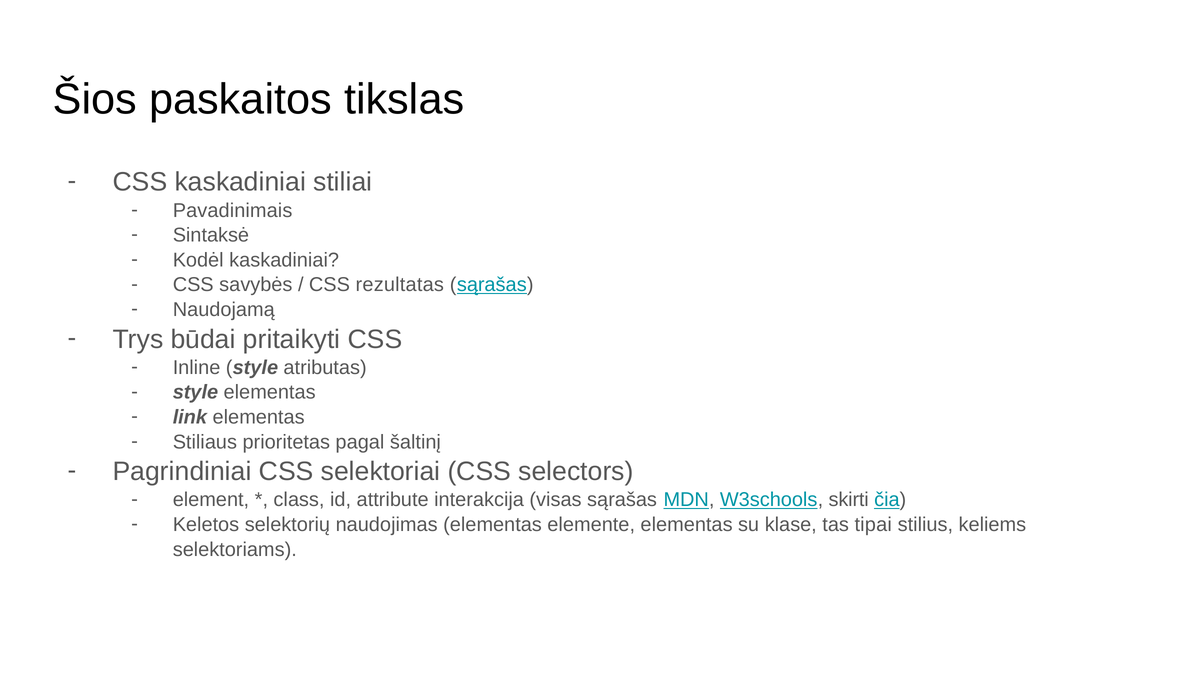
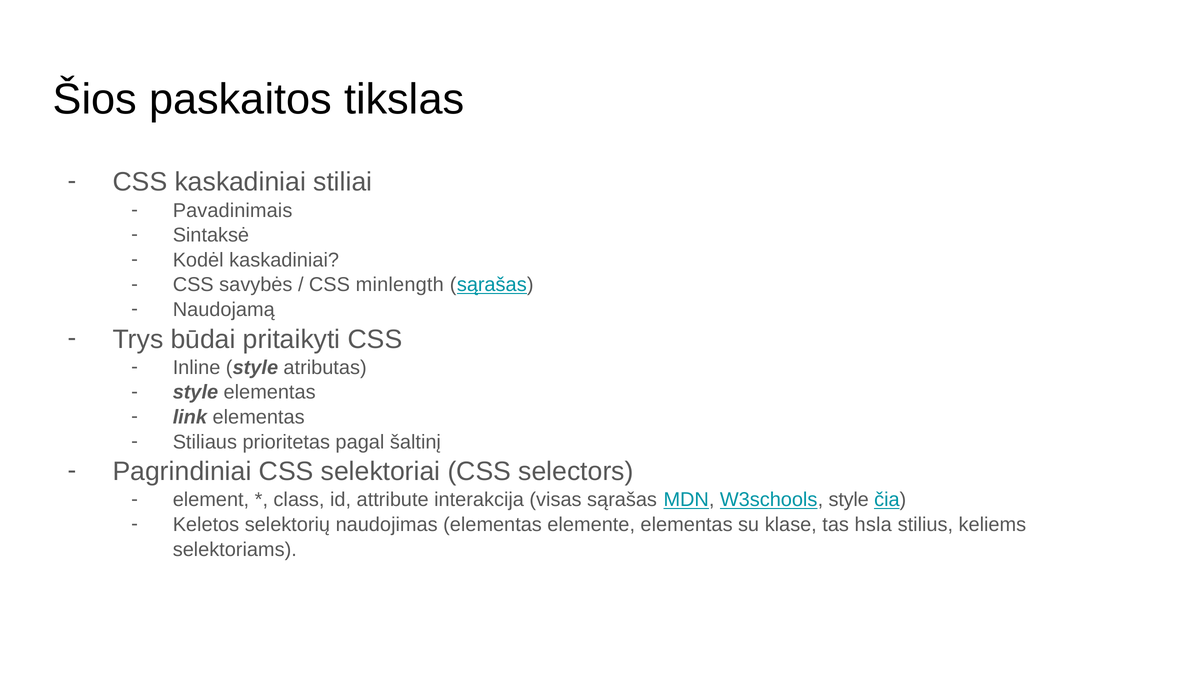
rezultatas: rezultatas -> minlength
W3schools skirti: skirti -> style
tipai: tipai -> hsla
